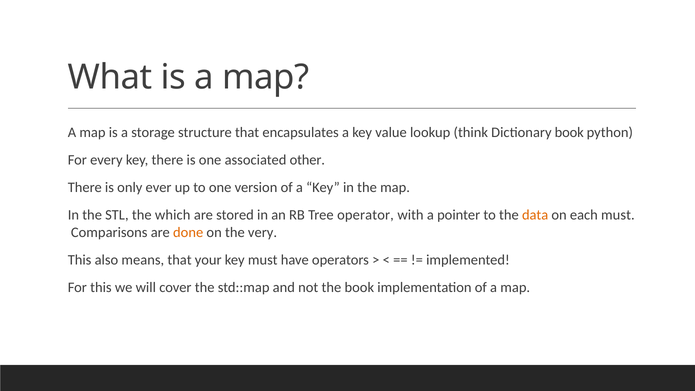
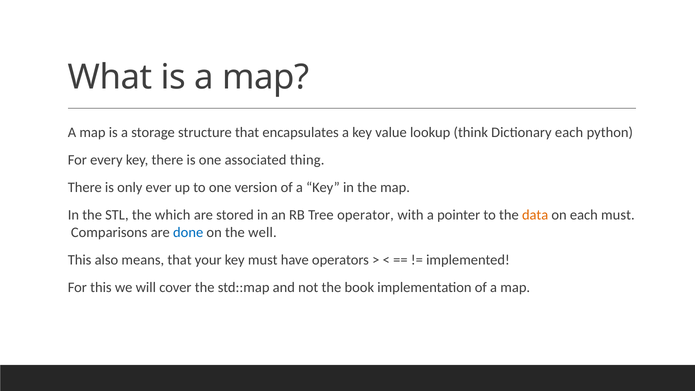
Dictionary book: book -> each
other: other -> thing
done colour: orange -> blue
very: very -> well
